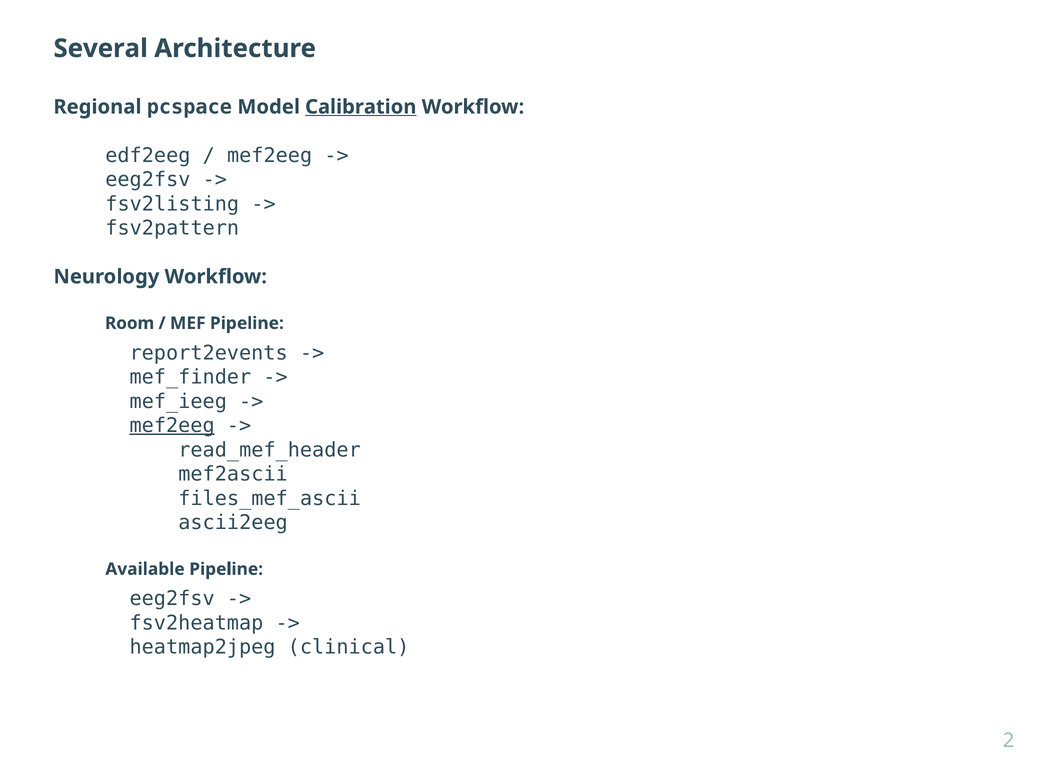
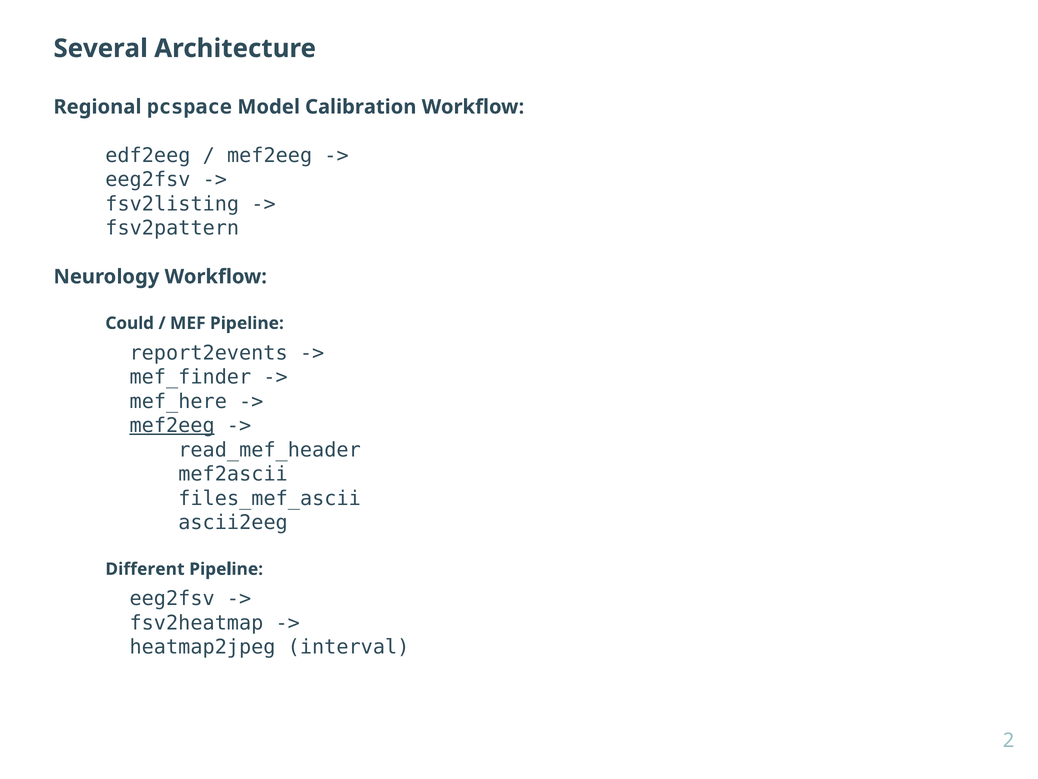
Calibration underline: present -> none
Room: Room -> Could
mef_ieeg: mef_ieeg -> mef_here
Available: Available -> Different
clinical: clinical -> interval
